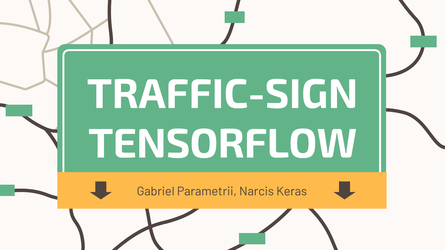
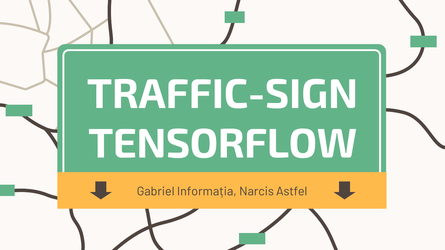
Parametrii: Parametrii -> Informația
Keras: Keras -> Astfel
